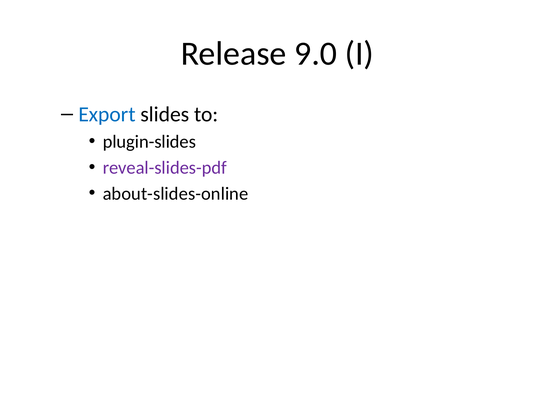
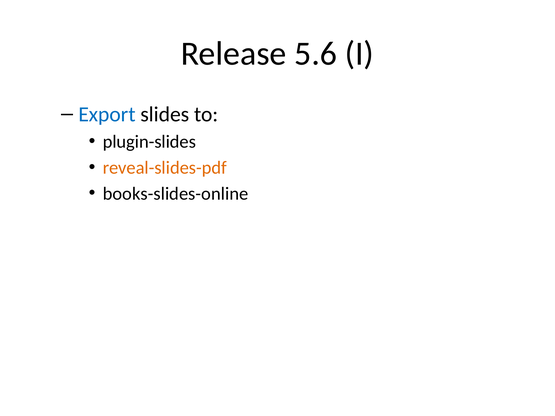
9.0: 9.0 -> 5.6
reveal-slides-pdf colour: purple -> orange
about-slides-online: about-slides-online -> books-slides-online
